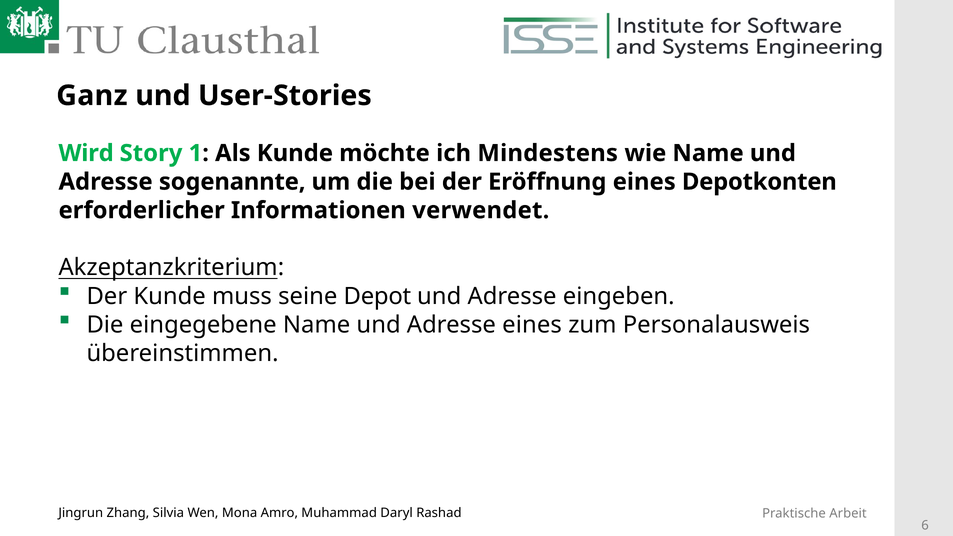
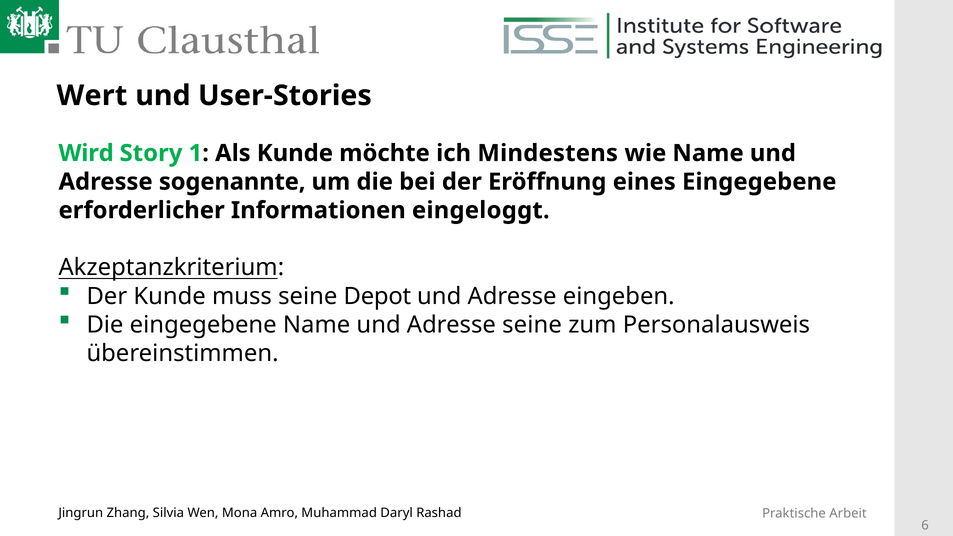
Ganz: Ganz -> Wert
eines Depotkonten: Depotkonten -> Eingegebene
verwendet: verwendet -> eingeloggt
Adresse eines: eines -> seine
